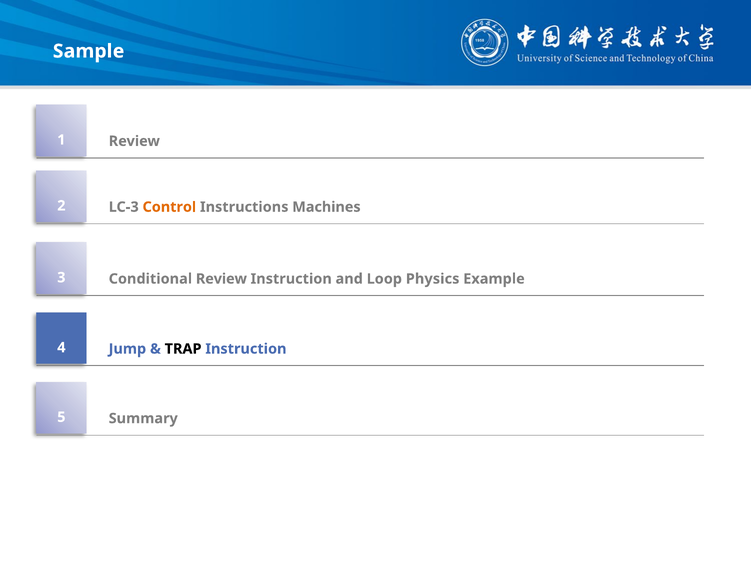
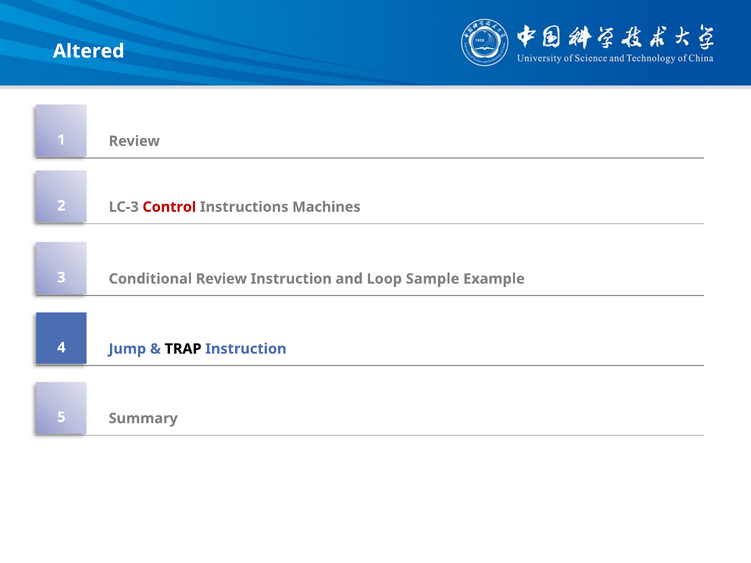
Sample: Sample -> Altered
Control colour: orange -> red
Physics: Physics -> Sample
